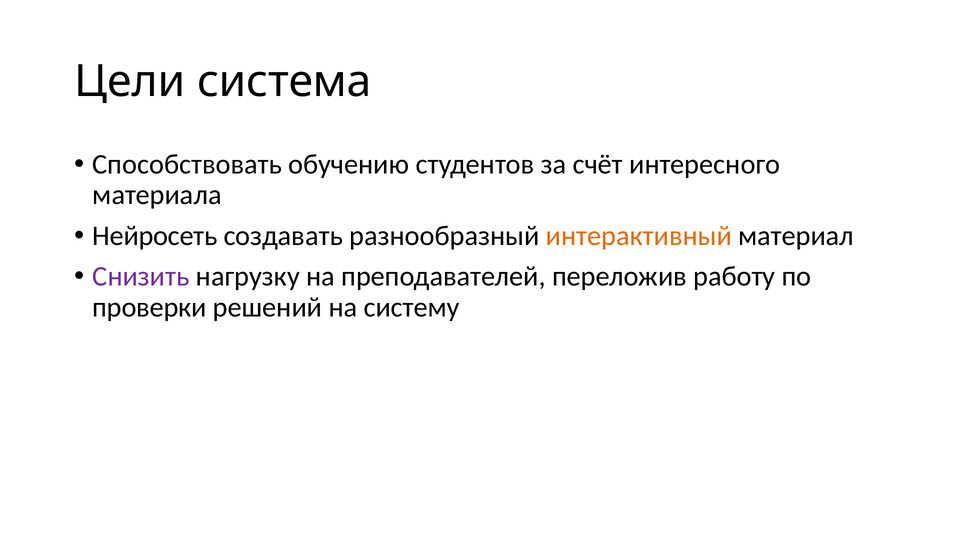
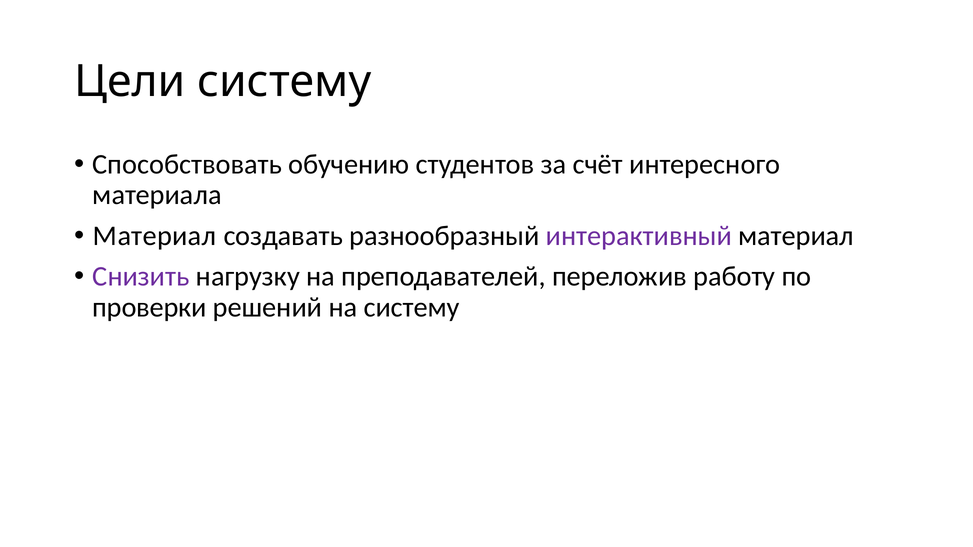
Цели система: система -> систему
Нейросеть at (155, 236): Нейросеть -> Материал
интерактивный colour: orange -> purple
